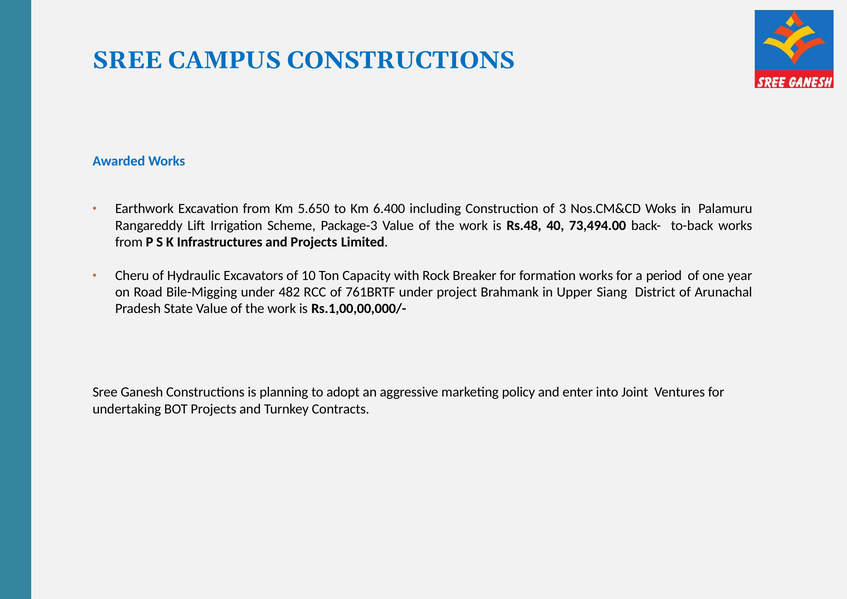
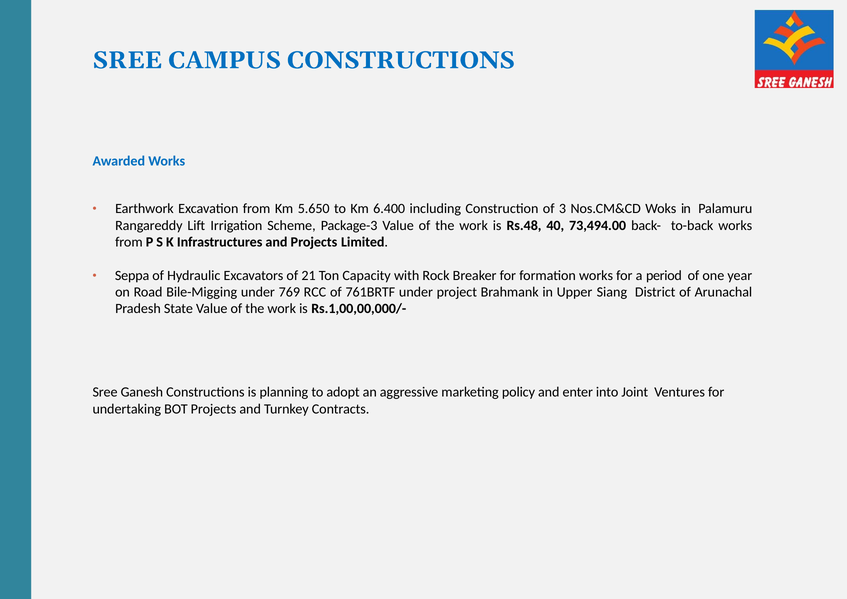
Cheru: Cheru -> Seppa
10: 10 -> 21
482: 482 -> 769
